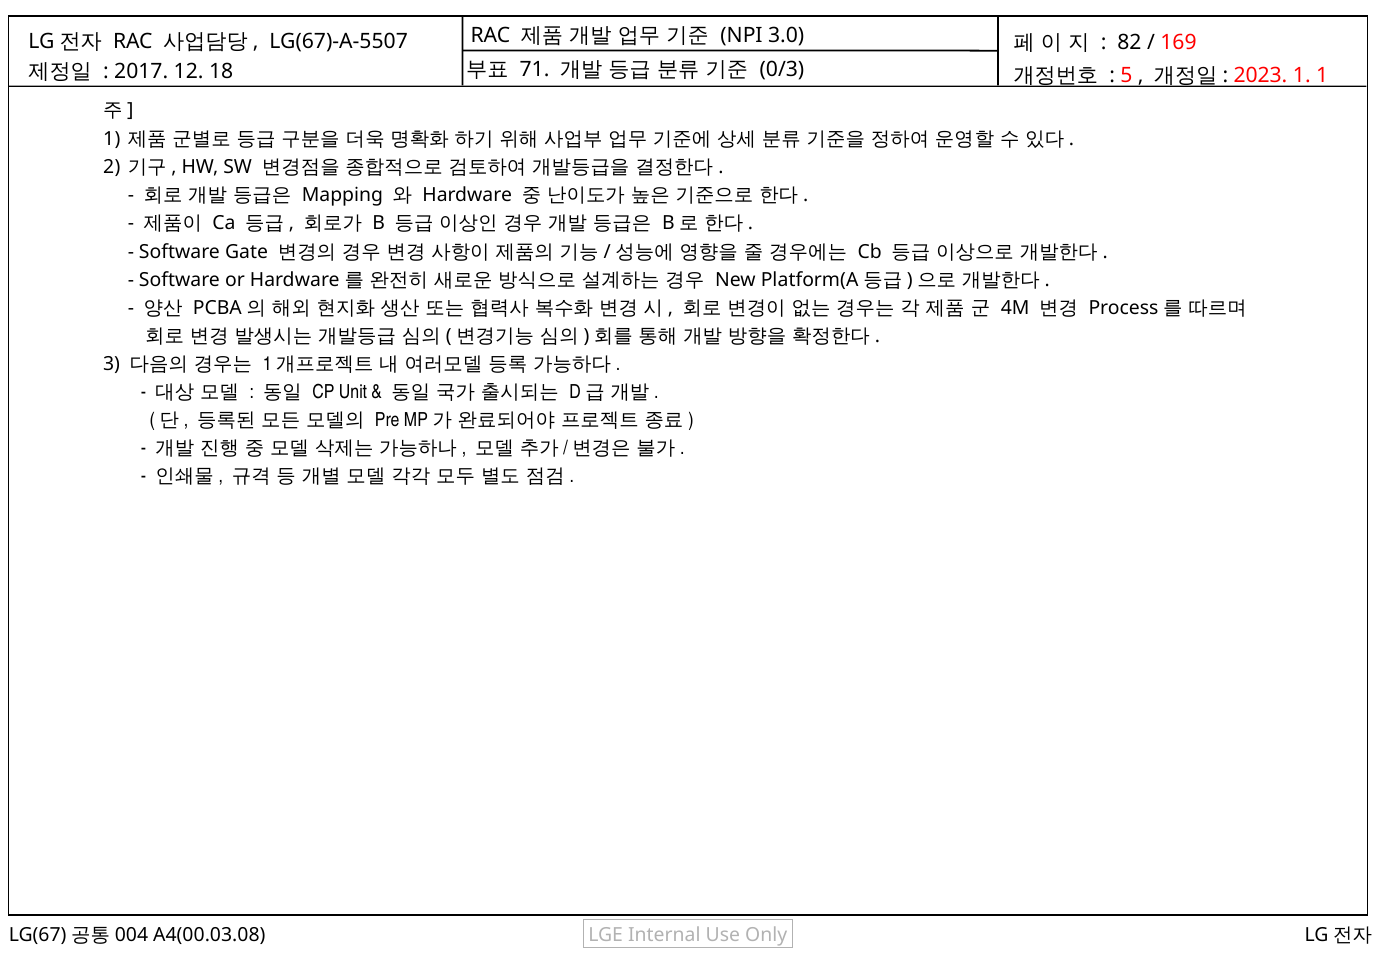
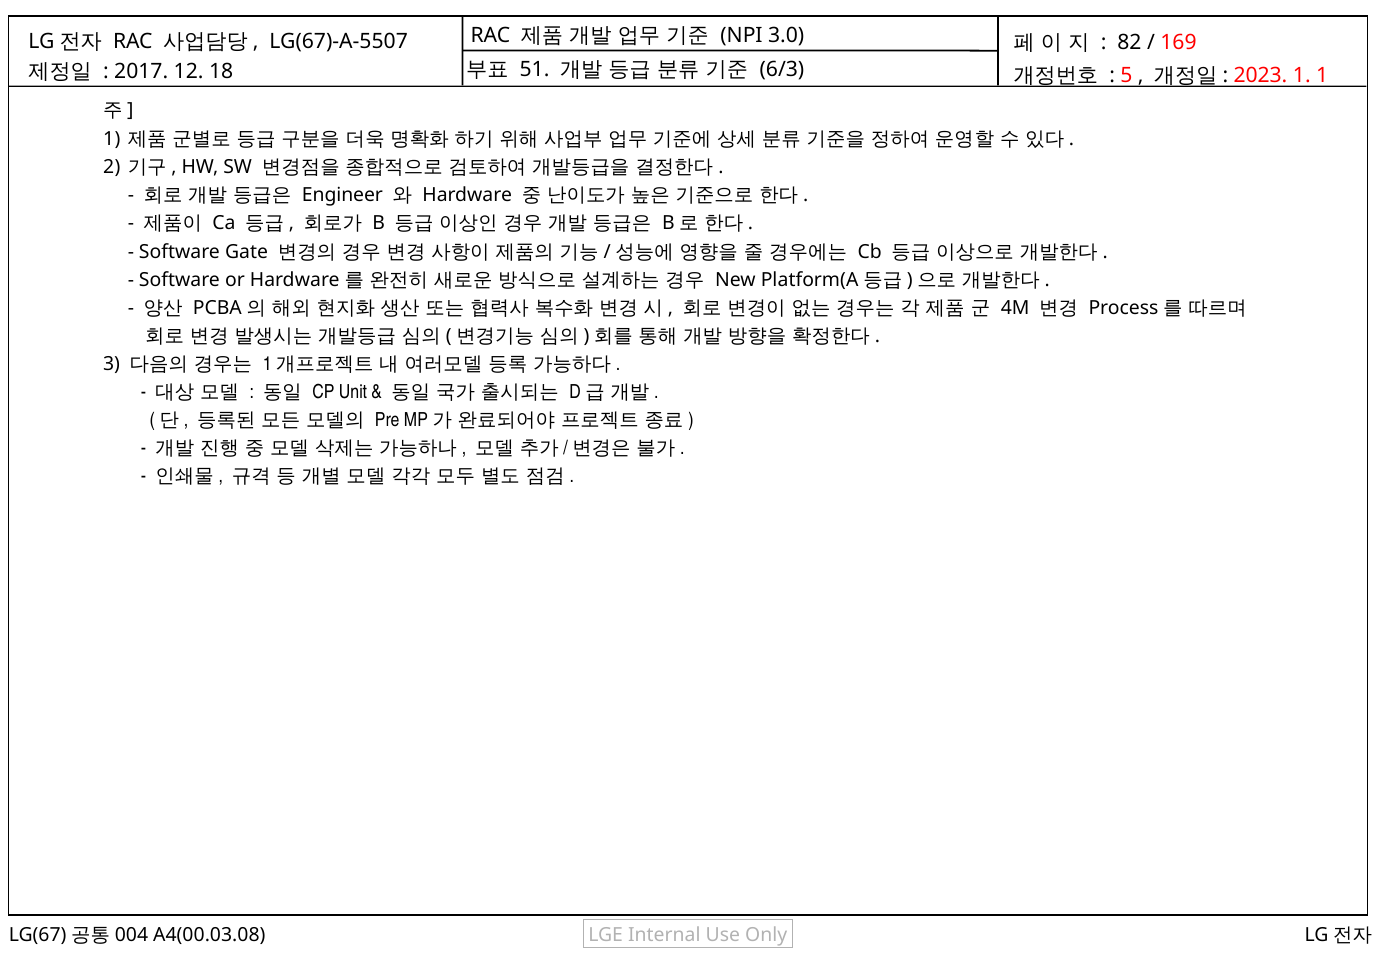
71: 71 -> 51
0/3: 0/3 -> 6/3
Mapping: Mapping -> Engineer
